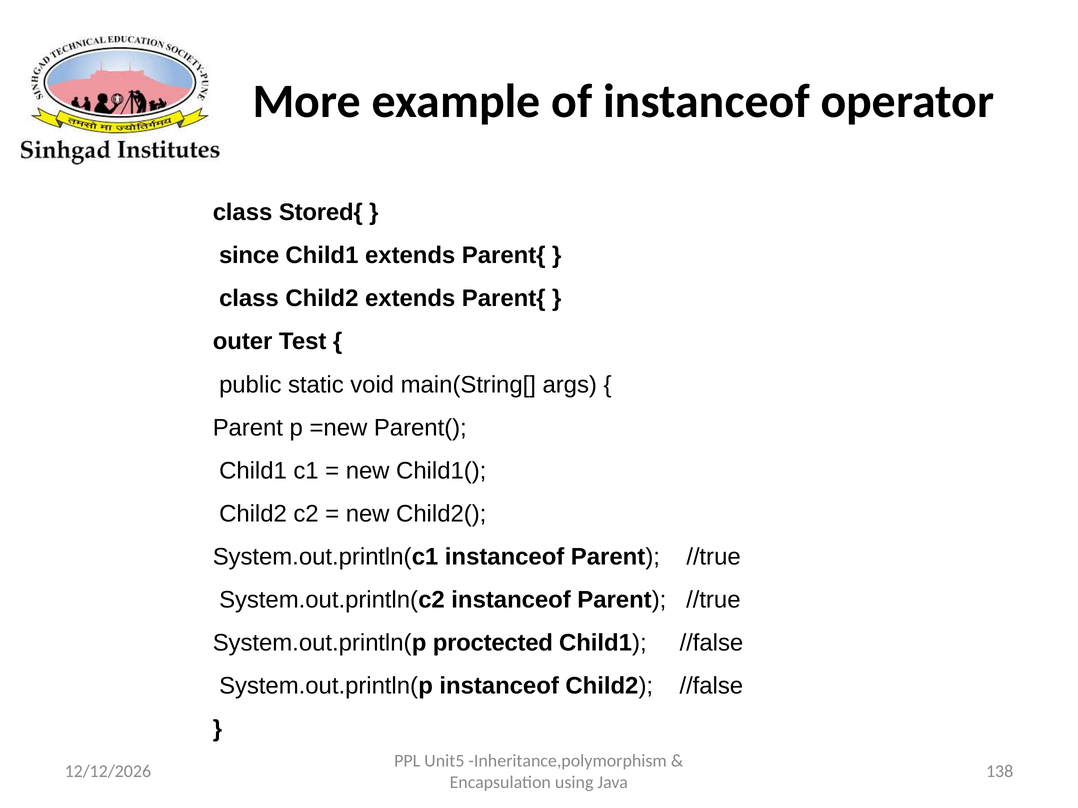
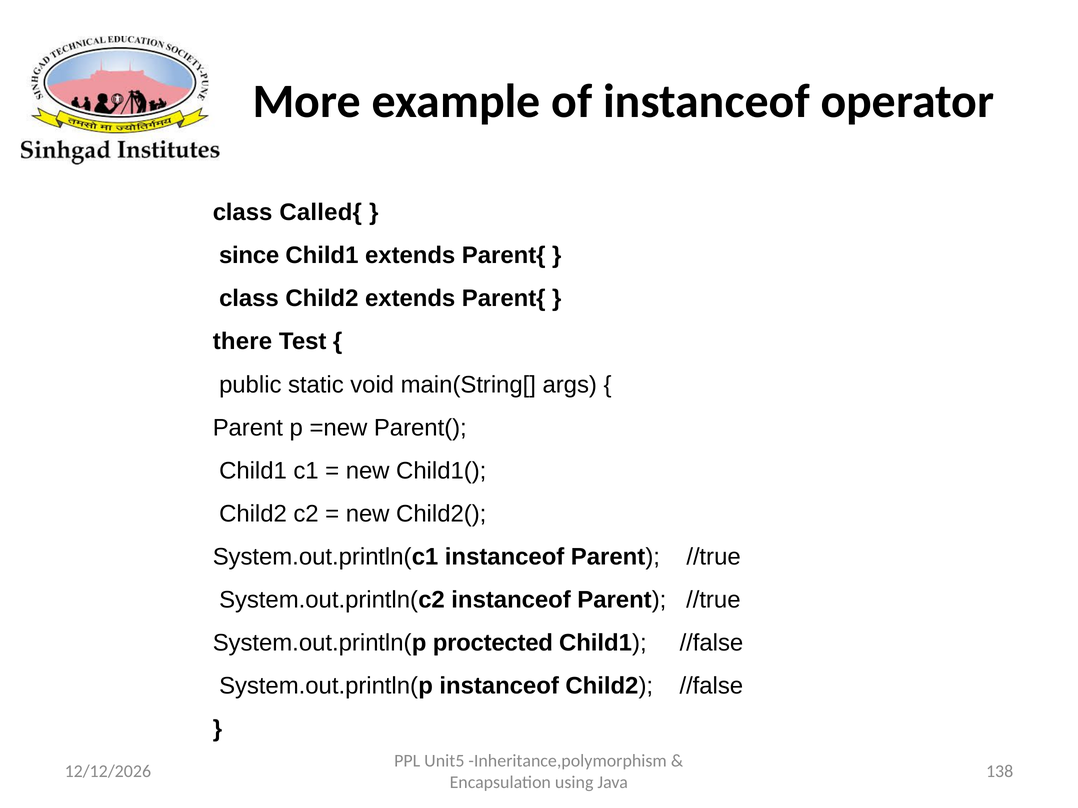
Stored{: Stored{ -> Called{
outer: outer -> there
